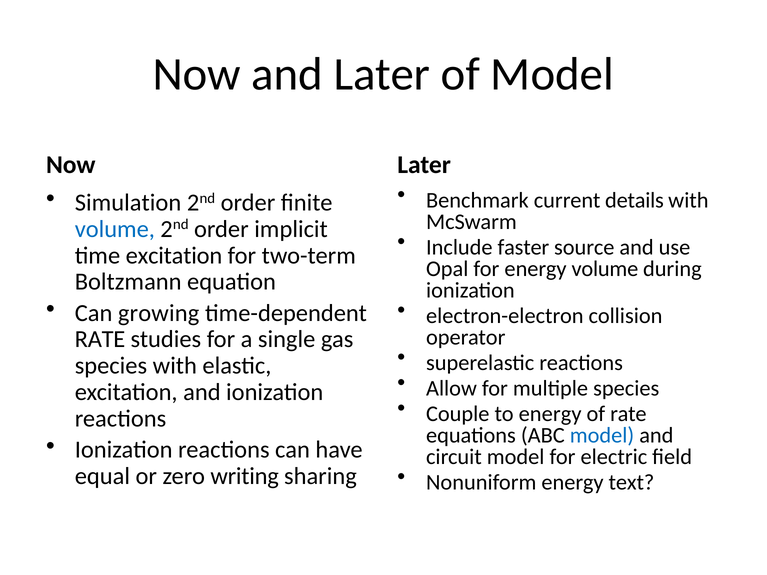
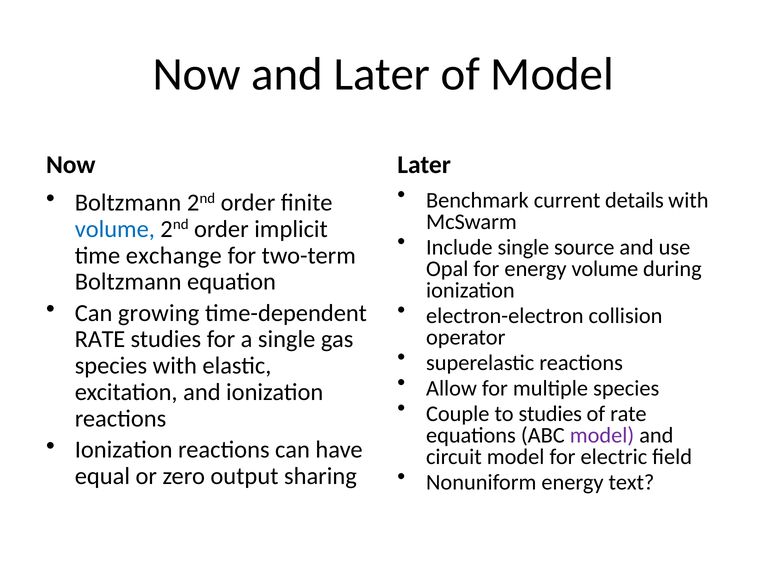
Simulation at (128, 203): Simulation -> Boltzmann
Include faster: faster -> single
time excitation: excitation -> exchange
to energy: energy -> studies
model at (602, 435) colour: blue -> purple
writing: writing -> output
